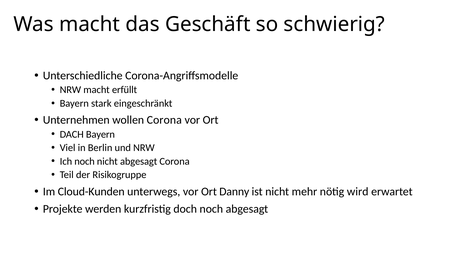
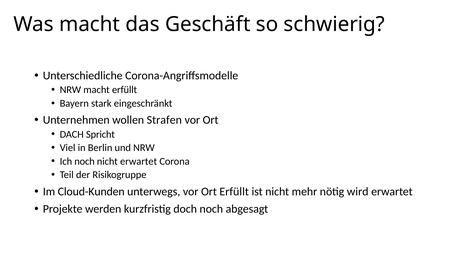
wollen Corona: Corona -> Strafen
DACH Bayern: Bayern -> Spricht
nicht abgesagt: abgesagt -> erwartet
Ort Danny: Danny -> Erfüllt
